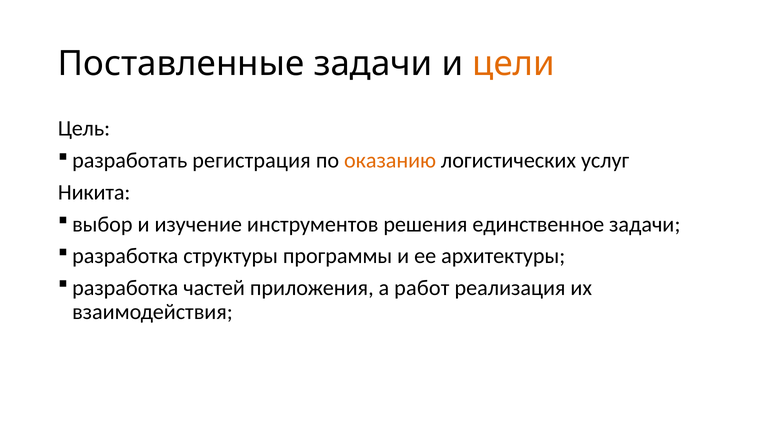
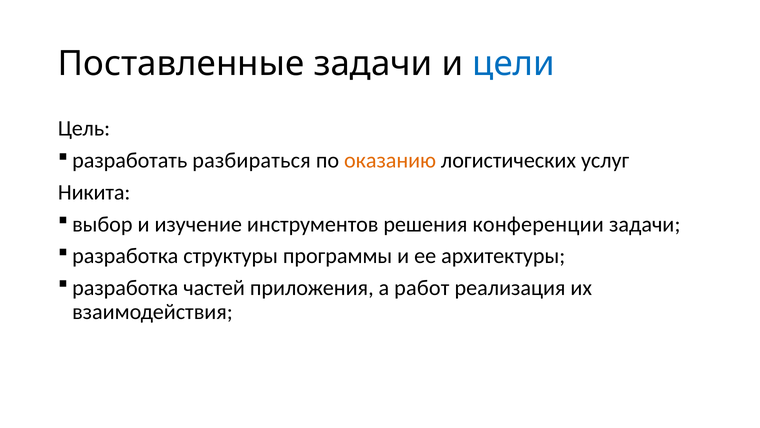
цели colour: orange -> blue
регистрация: регистрация -> разбираться
единственное: единственное -> конференции
